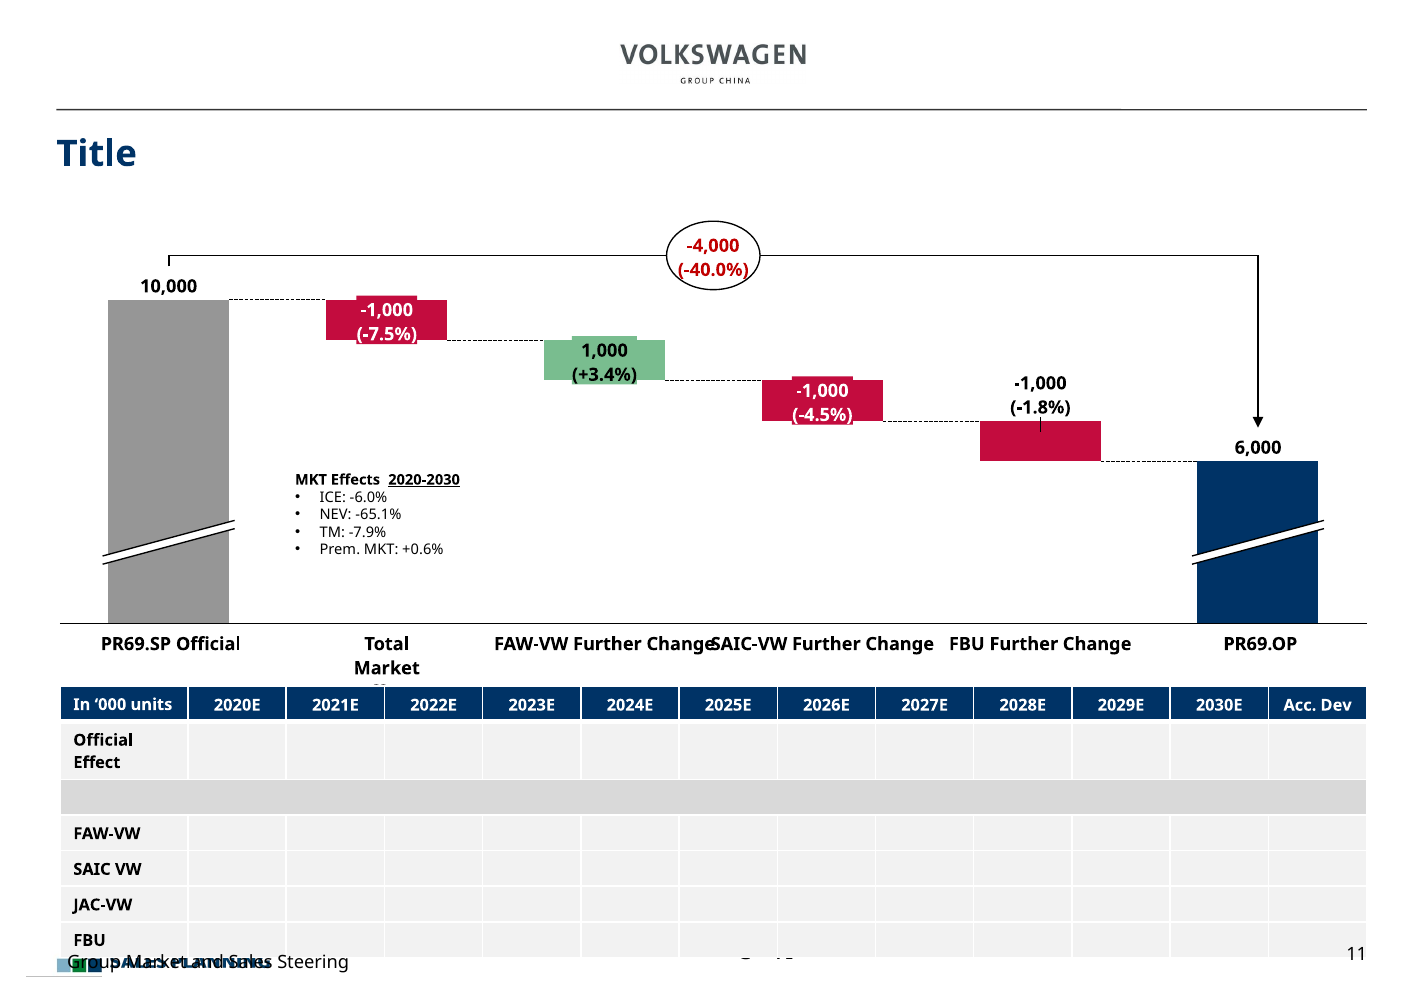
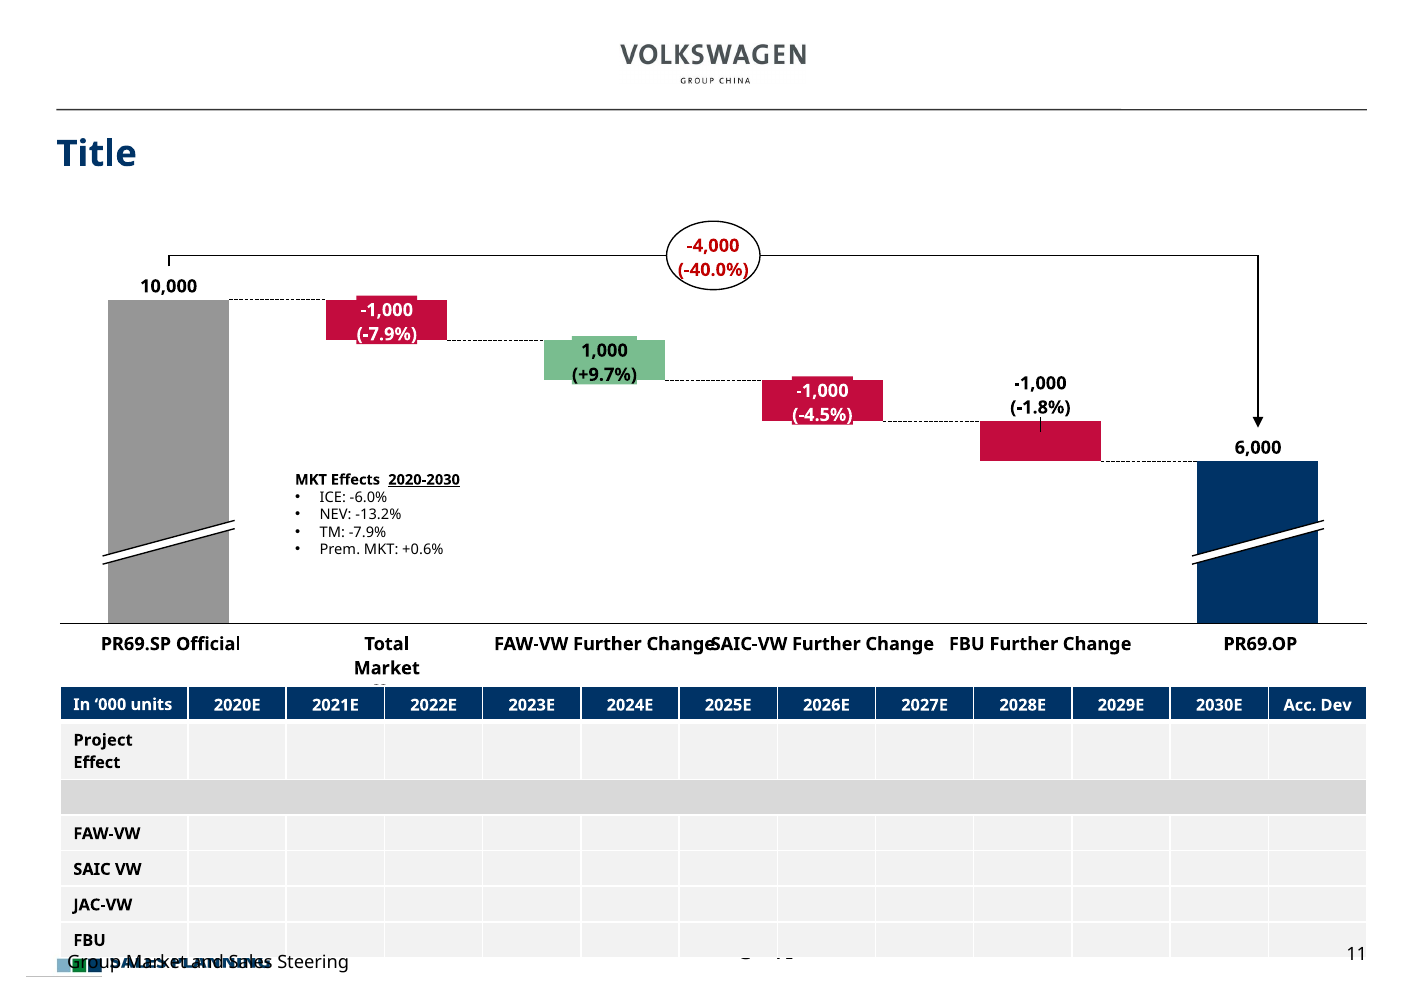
-7.5% at (387, 334): -7.5% -> -7.9%
+3.4%: +3.4% -> +9.7%
-65.1%: -65.1% -> -13.2%
Official at (103, 740): Official -> Project
